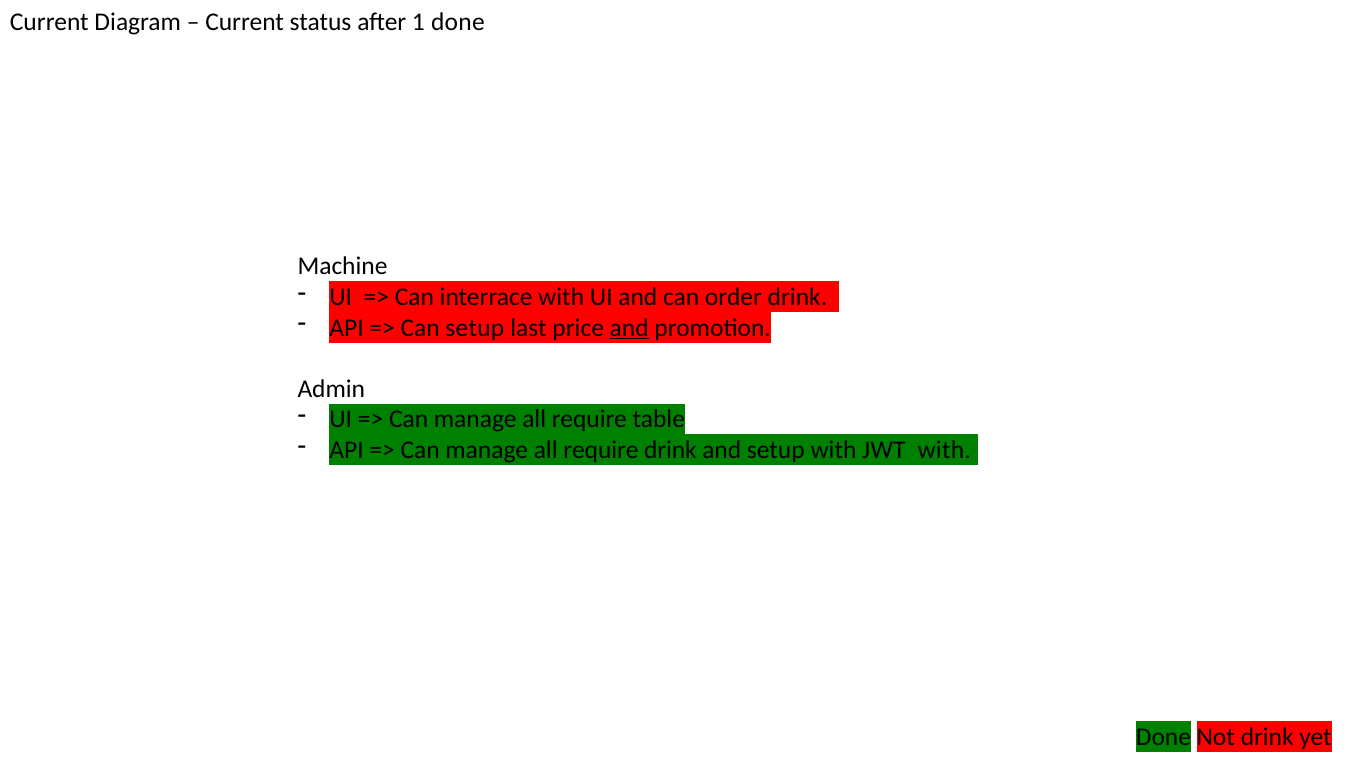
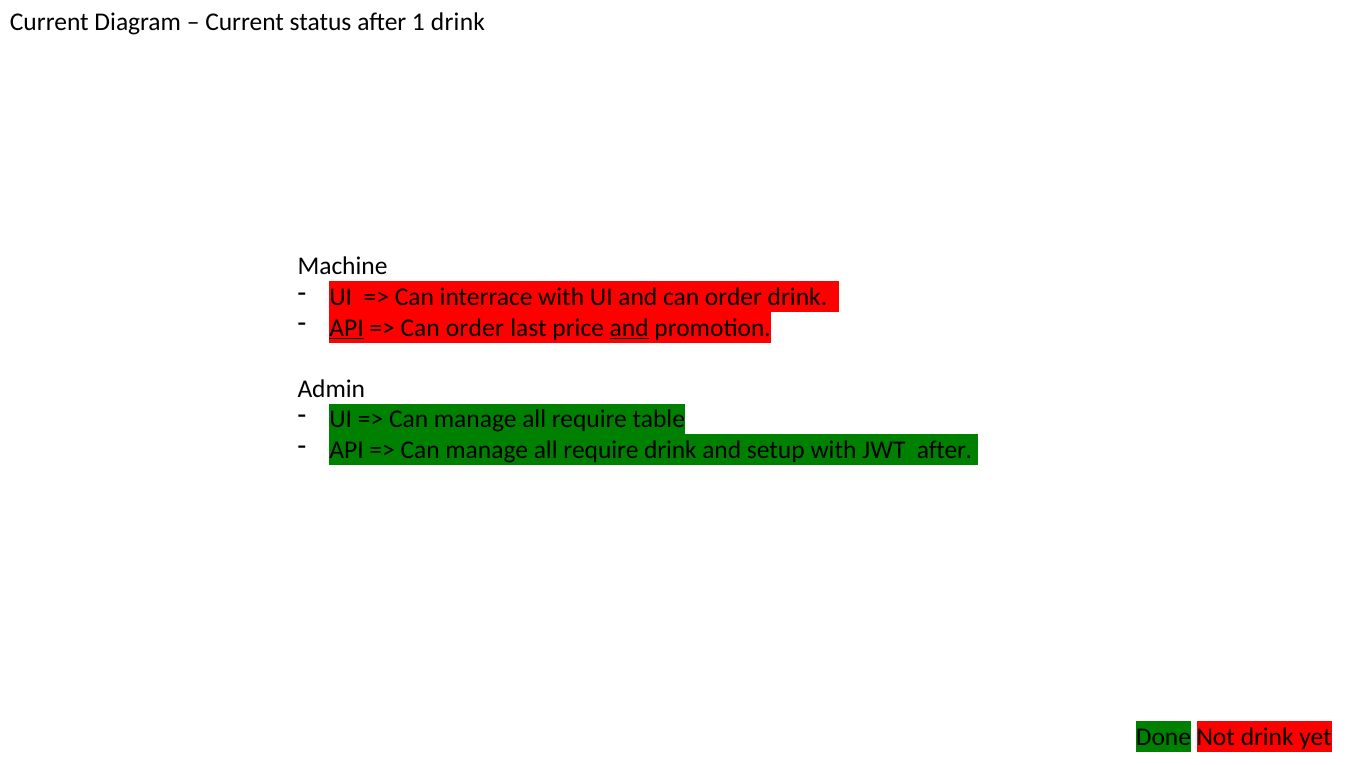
1 done: done -> drink
API at (347, 328) underline: none -> present
setup at (475, 328): setup -> order
JWT with: with -> after
